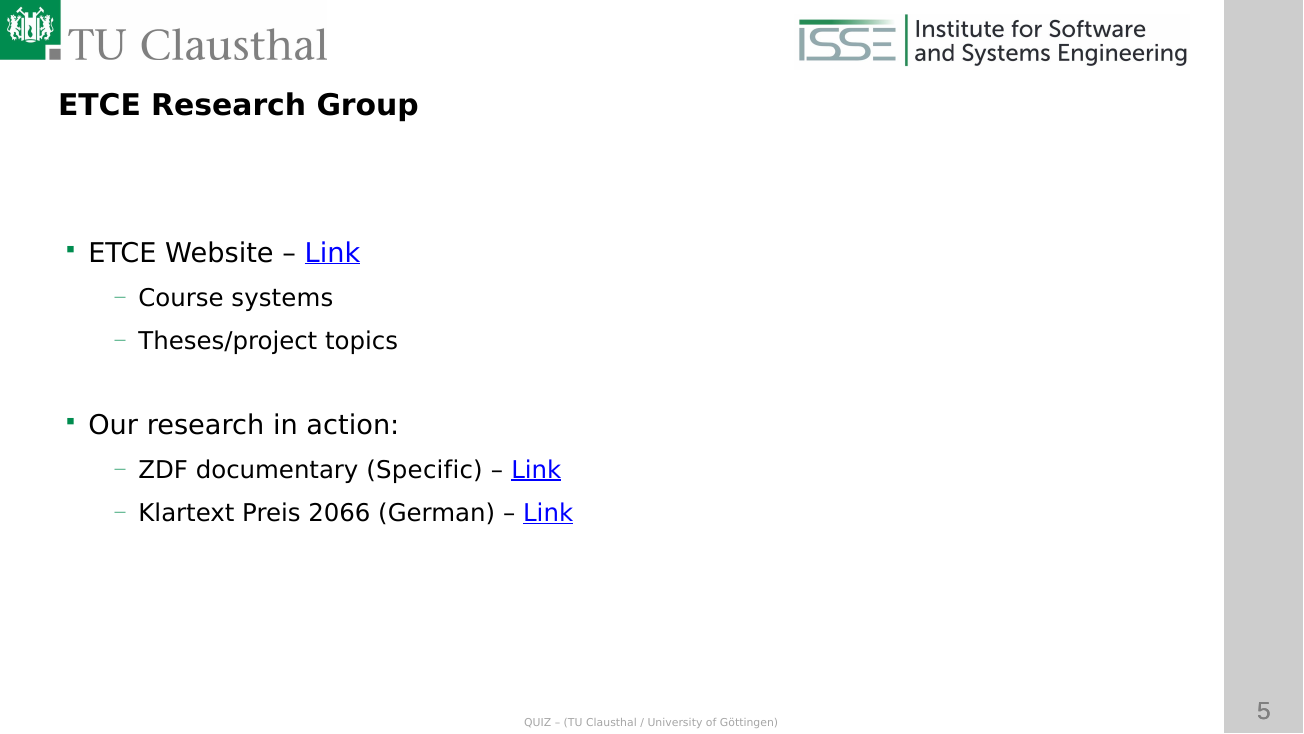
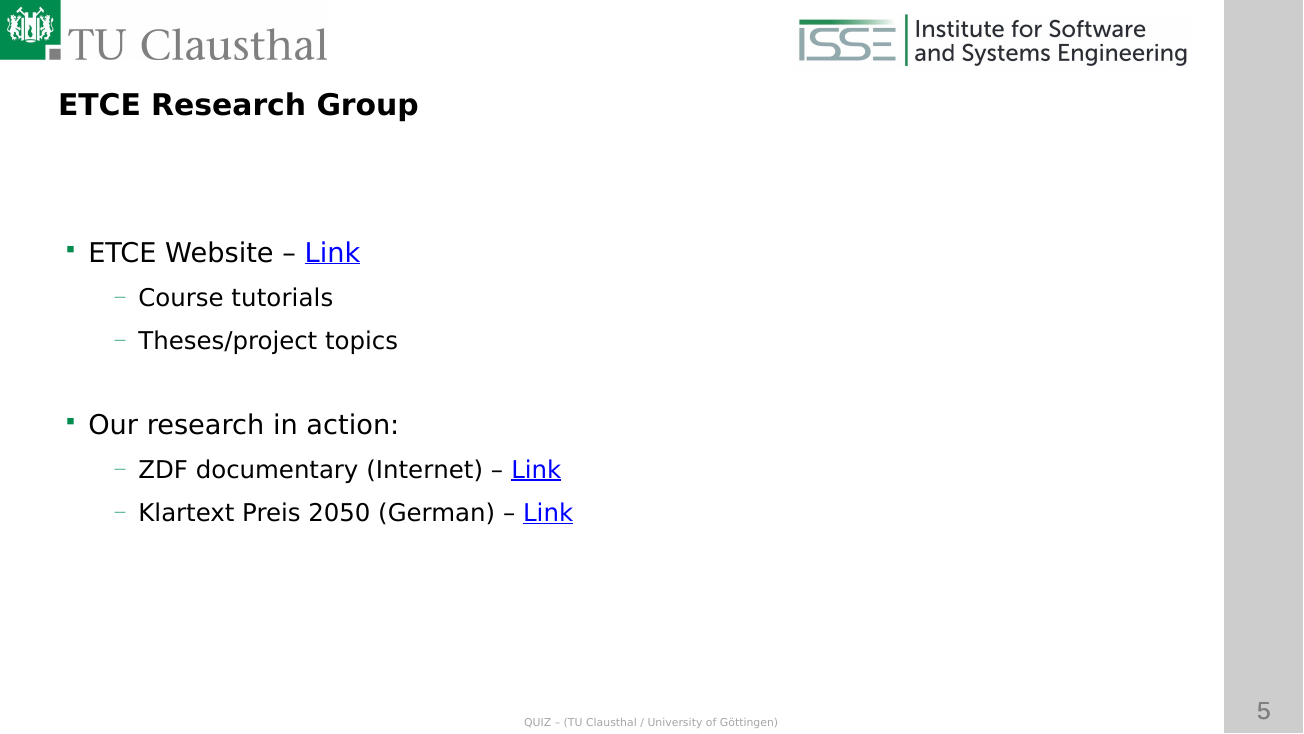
systems: systems -> tutorials
Specific: Specific -> Internet
2066: 2066 -> 2050
